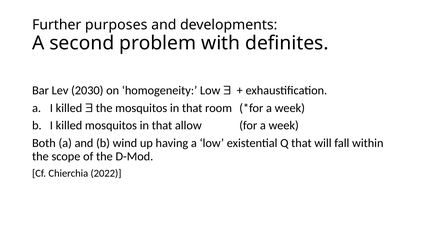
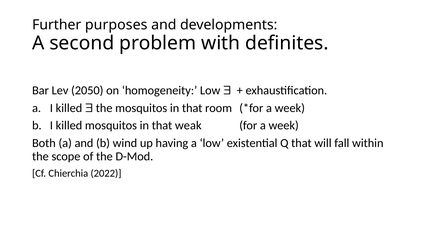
2030: 2030 -> 2050
allow: allow -> weak
